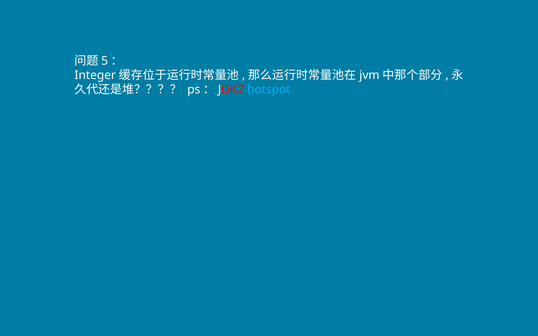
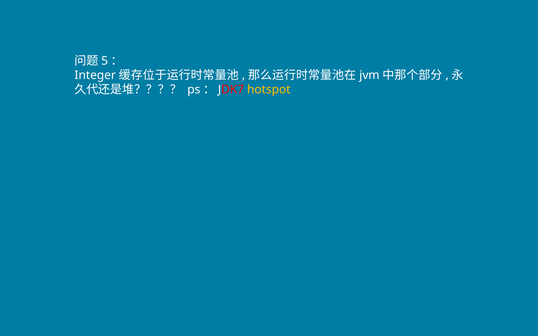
hotspot colour: light blue -> yellow
